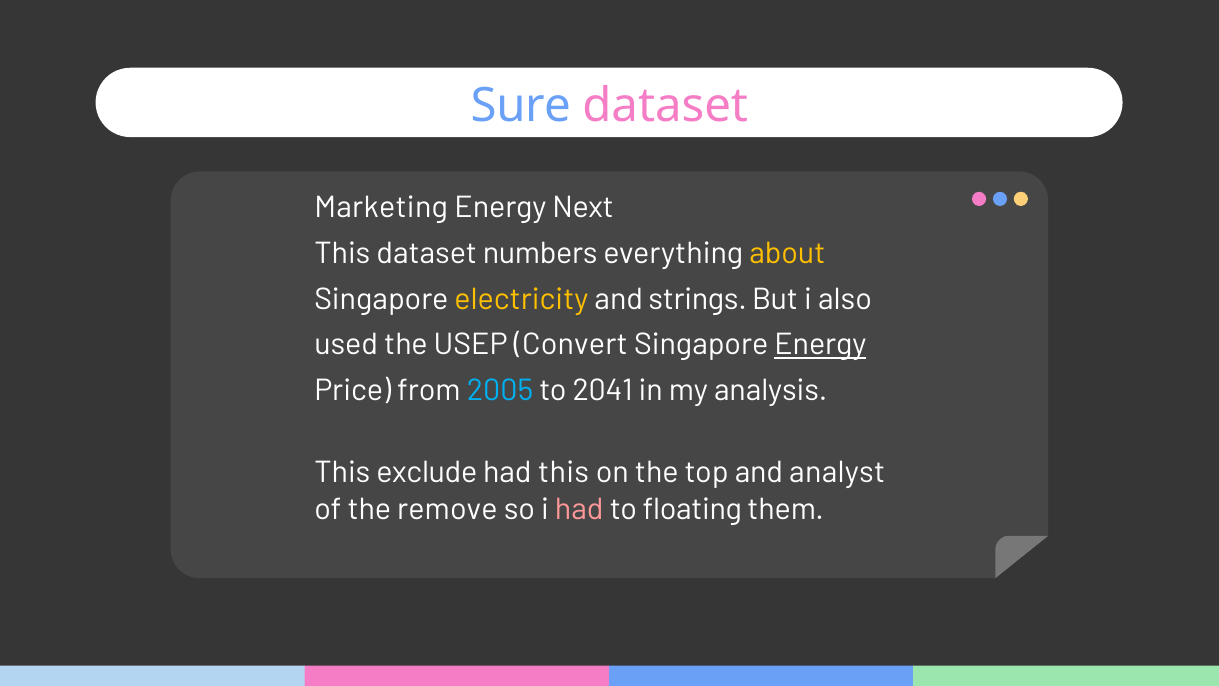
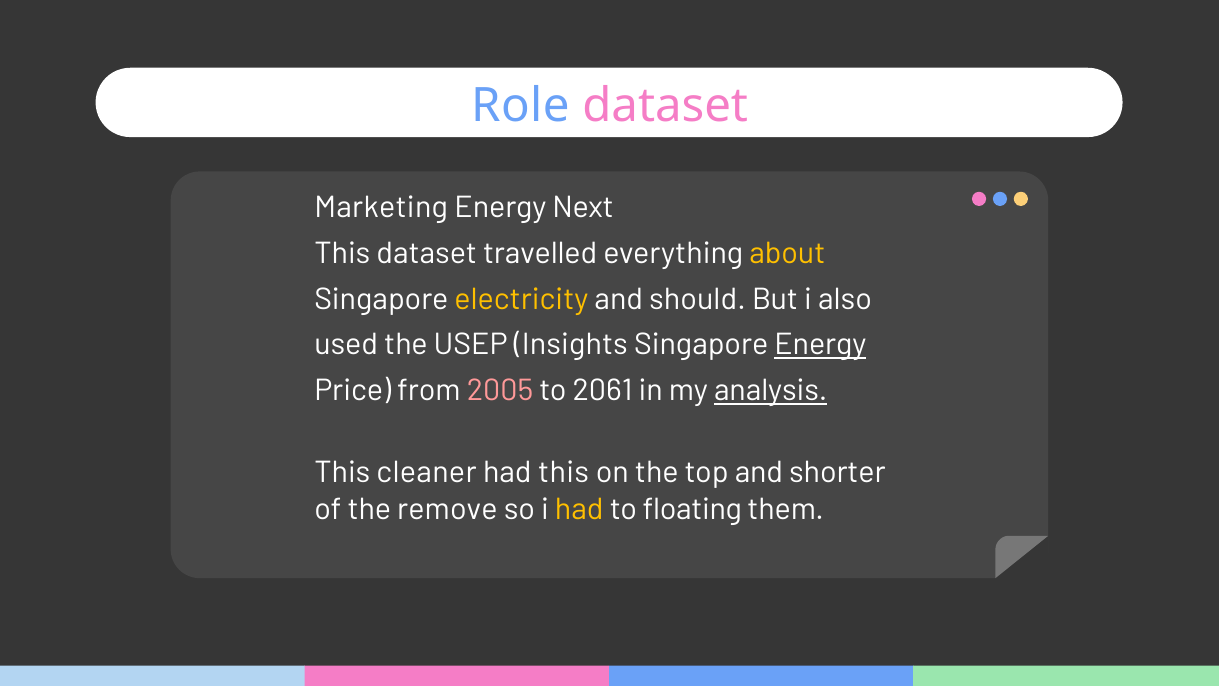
Sure: Sure -> Role
numbers: numbers -> travelled
strings: strings -> should
Convert: Convert -> Insights
2005 colour: light blue -> pink
2041: 2041 -> 2061
analysis underline: none -> present
exclude: exclude -> cleaner
analyst: analyst -> shorter
had at (579, 509) colour: pink -> yellow
